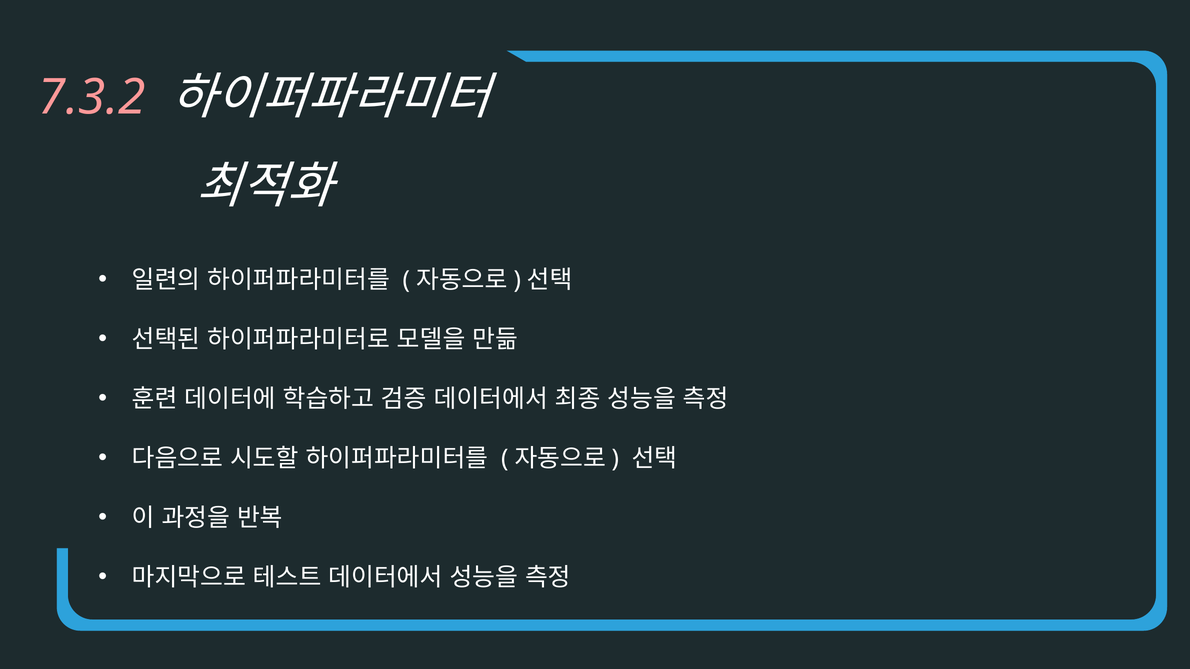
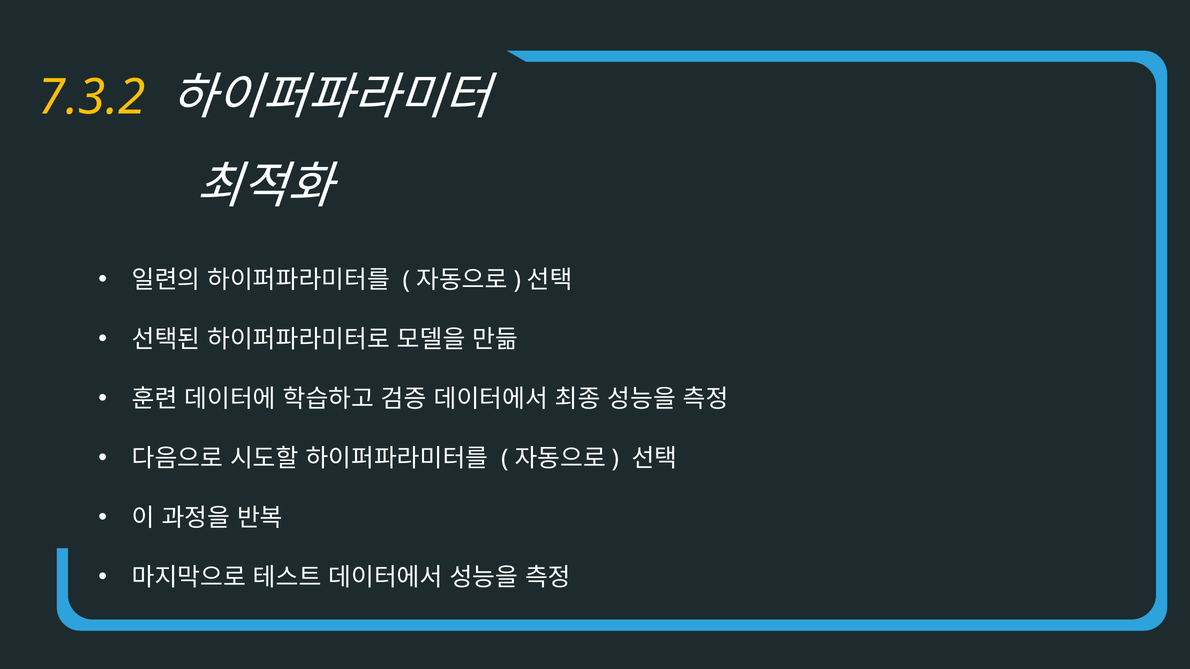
7.3.2 colour: pink -> yellow
